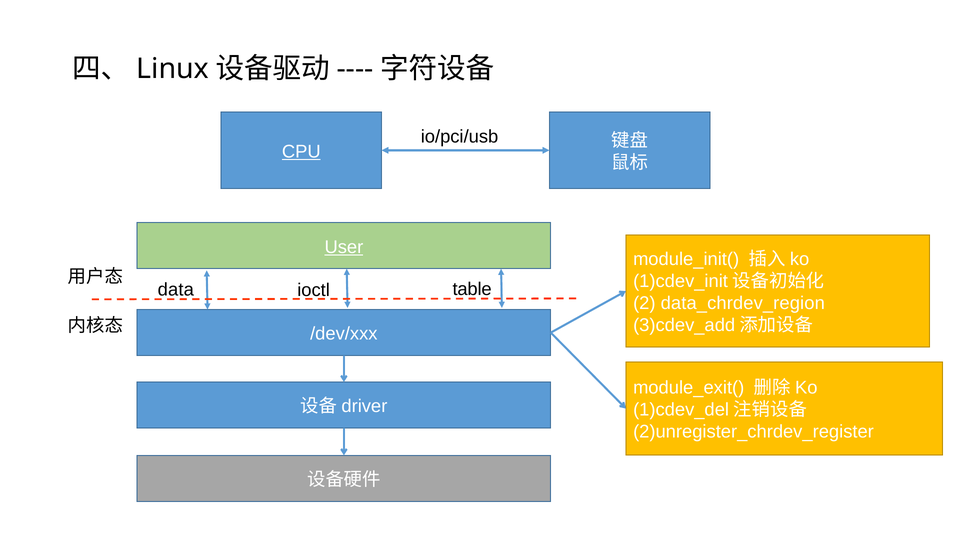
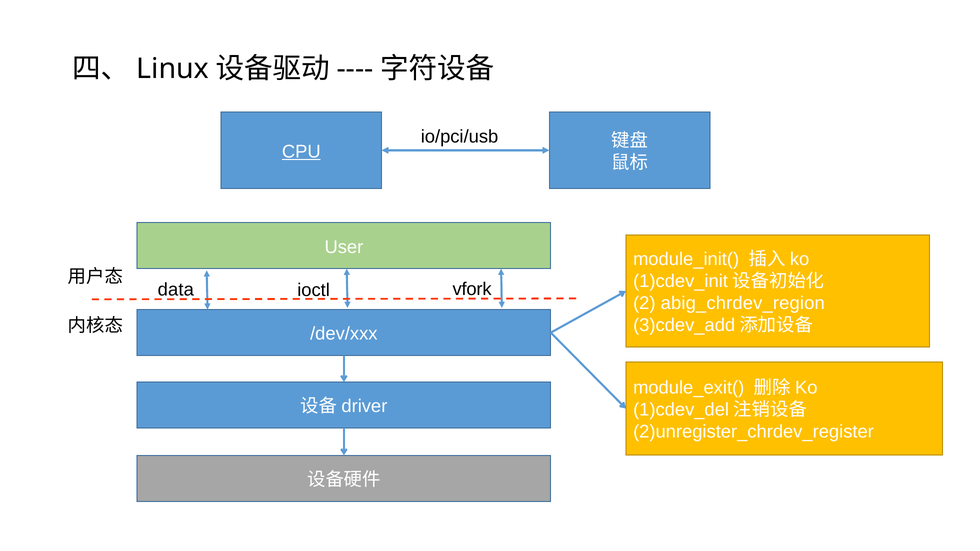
User underline: present -> none
table: table -> vfork
data_chrdev_region: data_chrdev_region -> abig_chrdev_region
